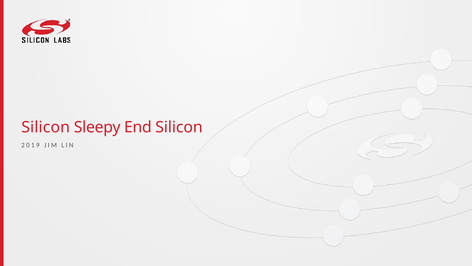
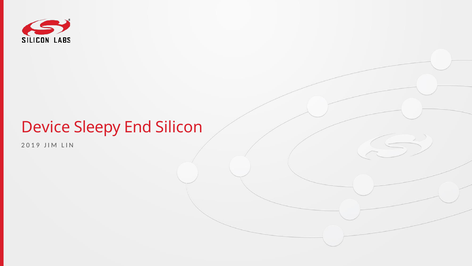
Silicon at (46, 127): Silicon -> Device
